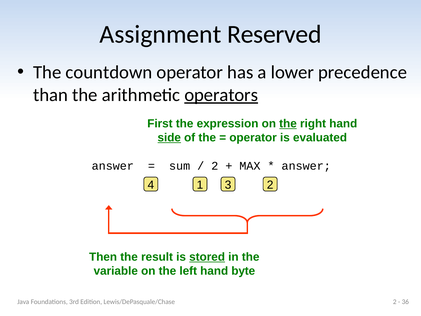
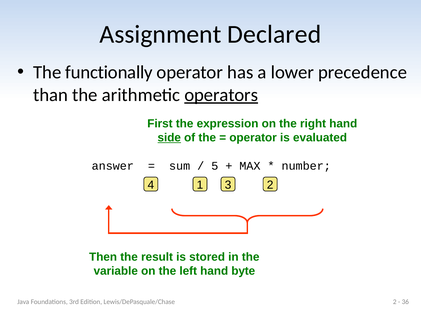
Reserved: Reserved -> Declared
countdown: countdown -> functionally
the at (288, 123) underline: present -> none
2 at (215, 166): 2 -> 5
answer at (306, 166): answer -> number
stored underline: present -> none
